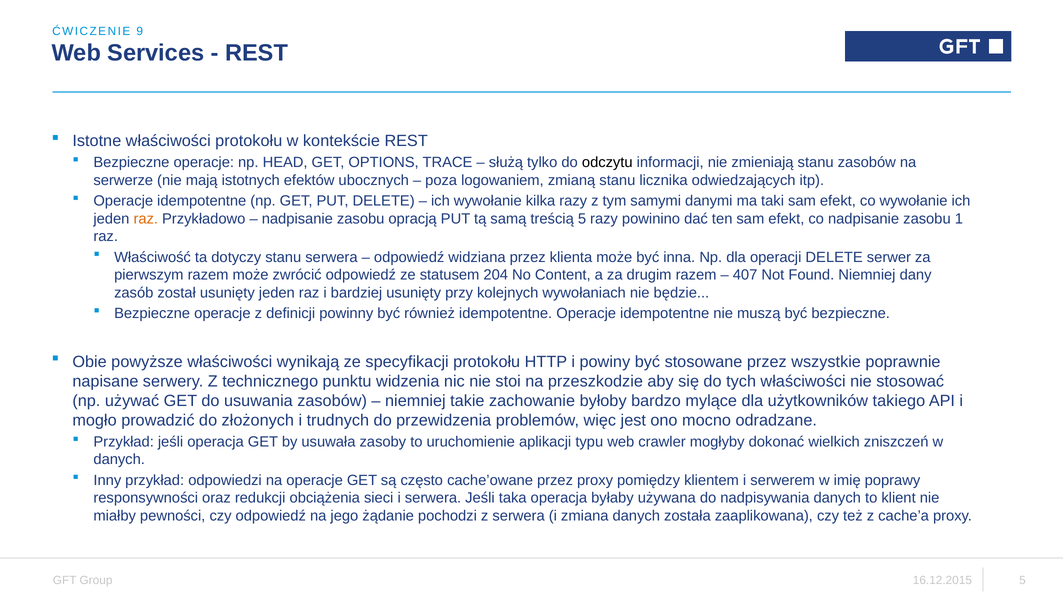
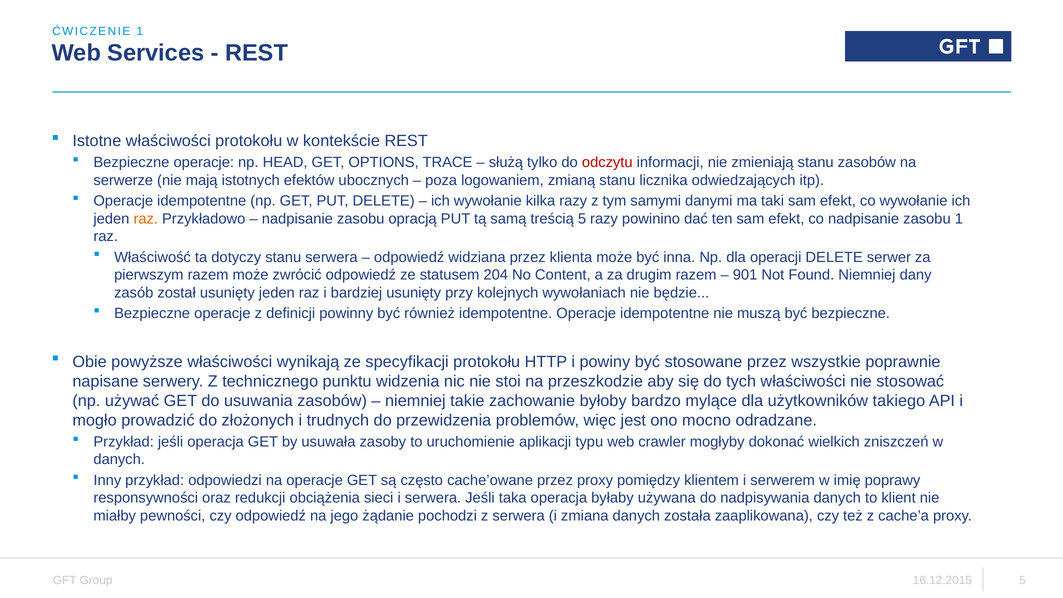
ĆWICZENIE 9: 9 -> 1
odczytu colour: black -> red
407: 407 -> 901
